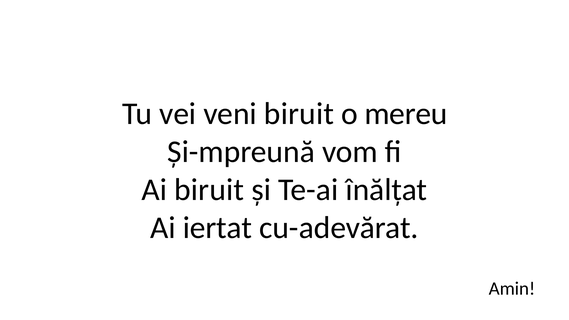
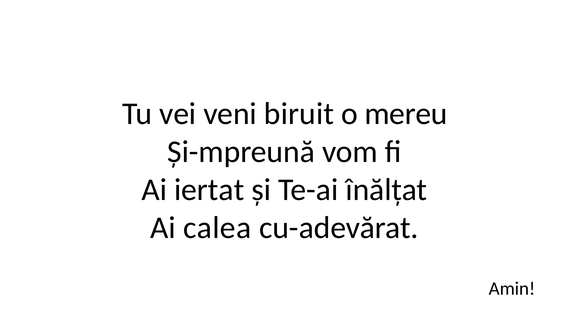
Ai biruit: biruit -> iertat
iertat: iertat -> calea
